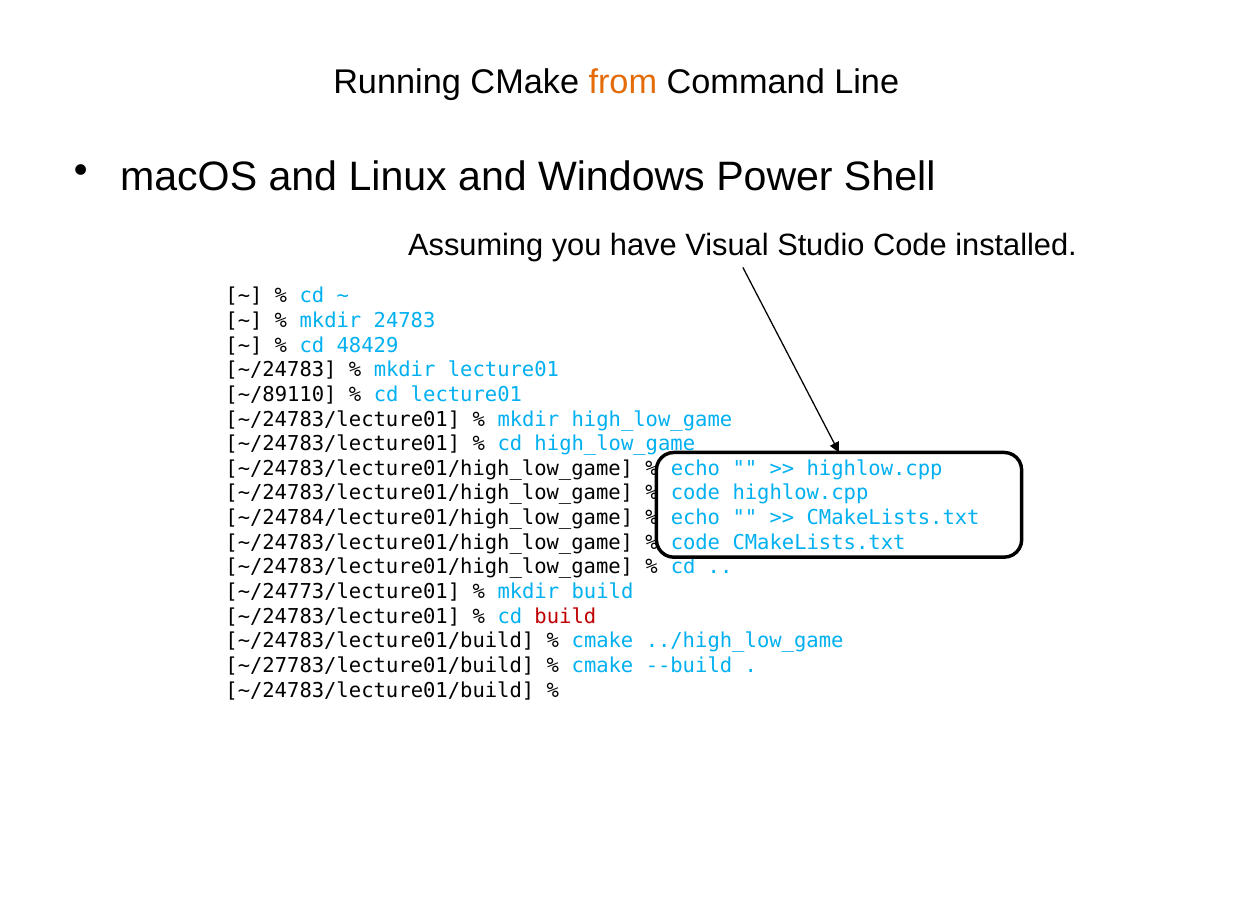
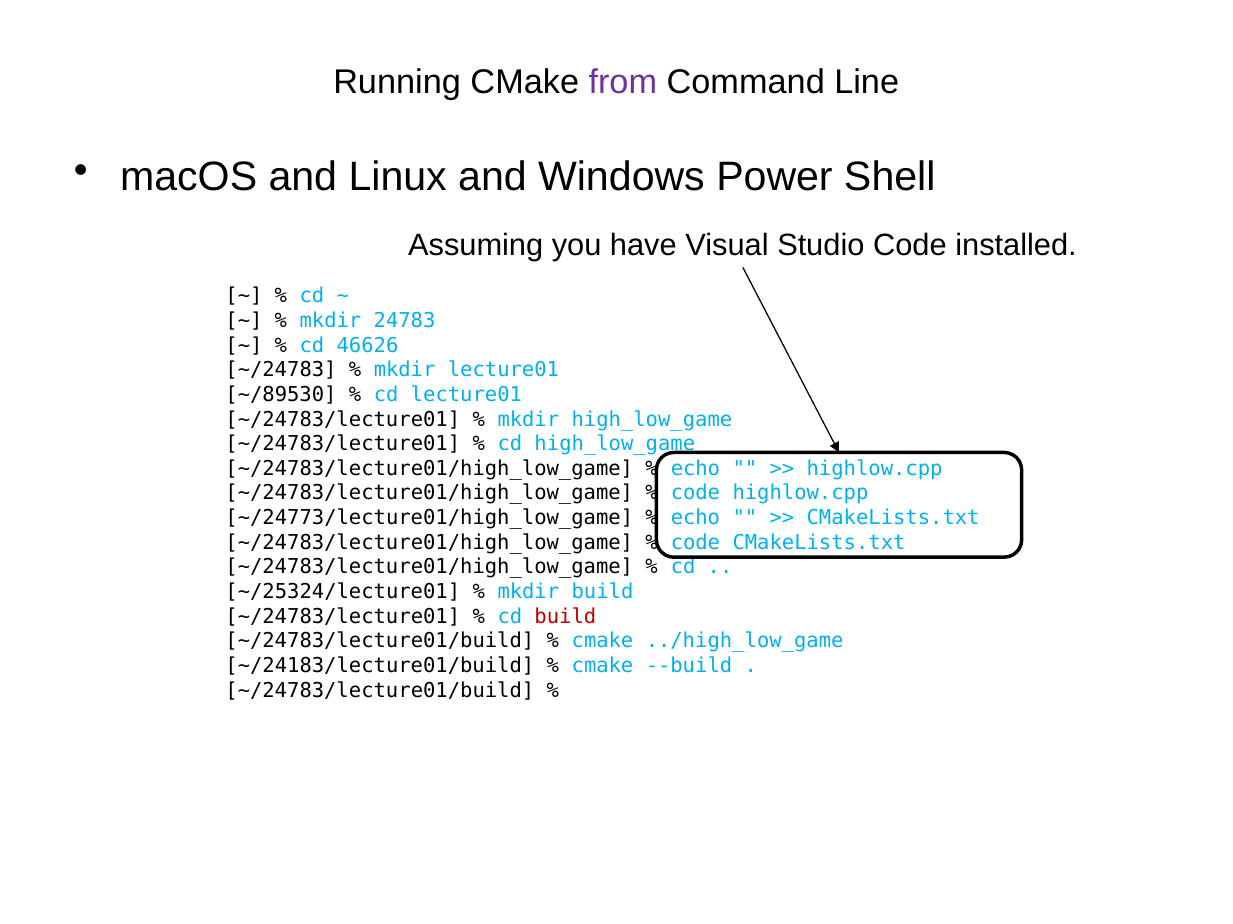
from colour: orange -> purple
48429: 48429 -> 46626
~/89110: ~/89110 -> ~/89530
~/24784/lecture01/high_low_game: ~/24784/lecture01/high_low_game -> ~/24773/lecture01/high_low_game
~/24773/lecture01: ~/24773/lecture01 -> ~/25324/lecture01
~/27783/lecture01/build: ~/27783/lecture01/build -> ~/24183/lecture01/build
